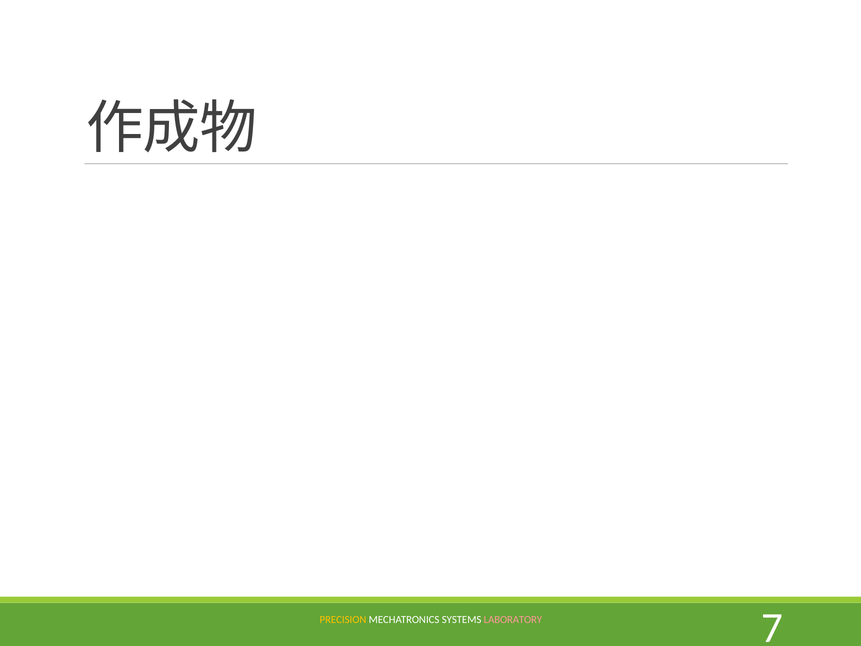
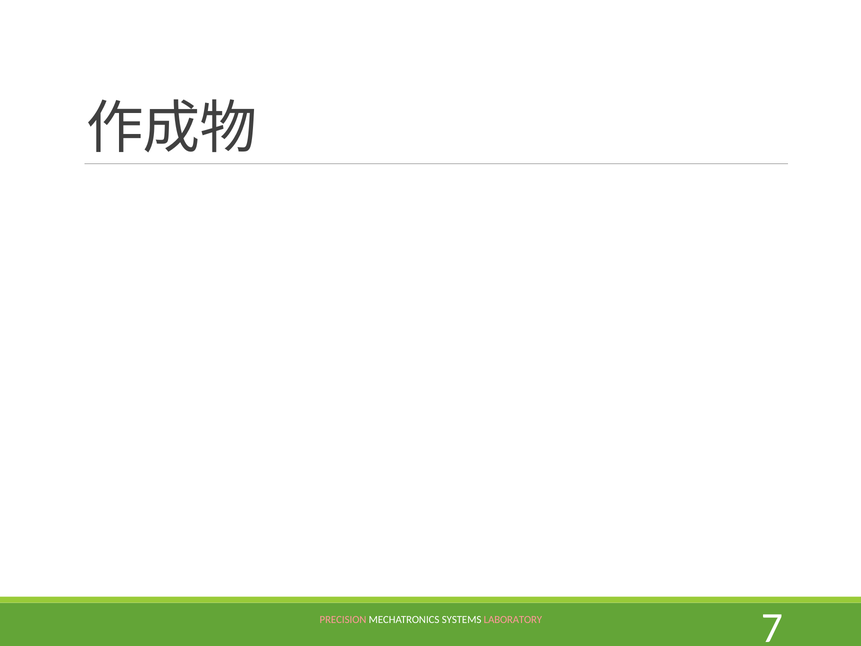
PRECISION colour: yellow -> pink
